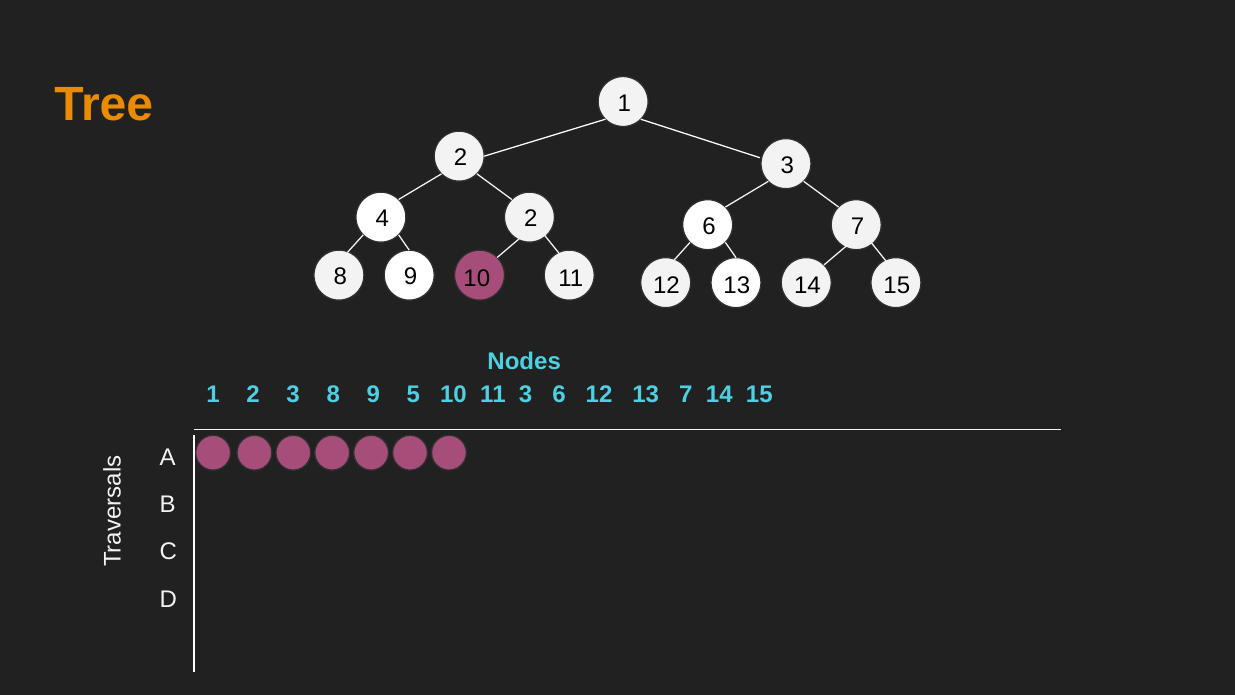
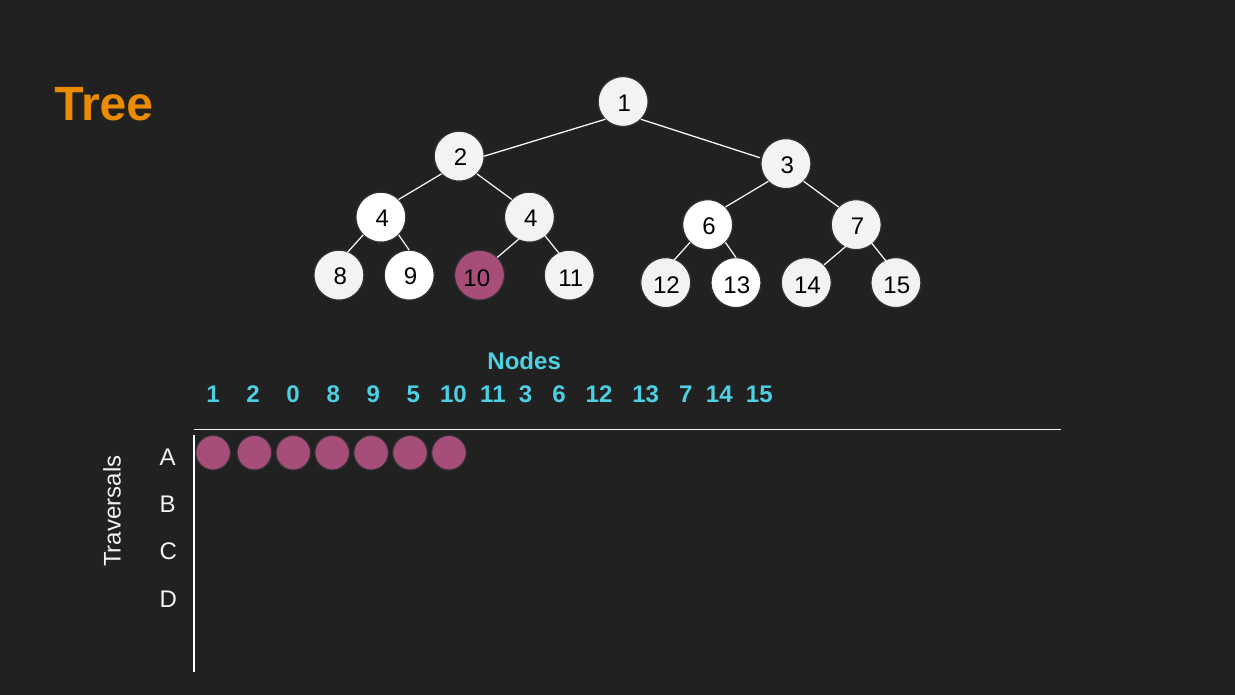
4 2: 2 -> 4
2 3: 3 -> 0
